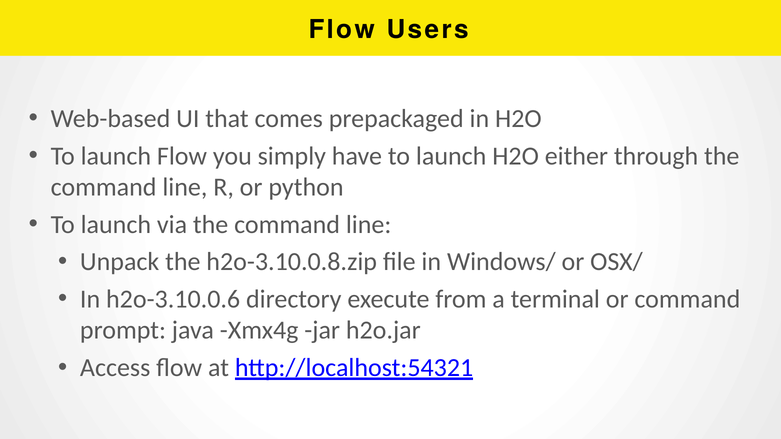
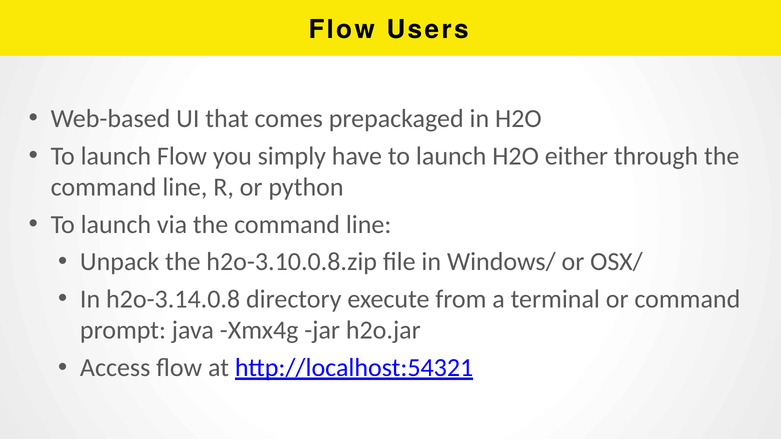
h2o-3.10.0.6: h2o-3.10.0.6 -> h2o-3.14.0.8
